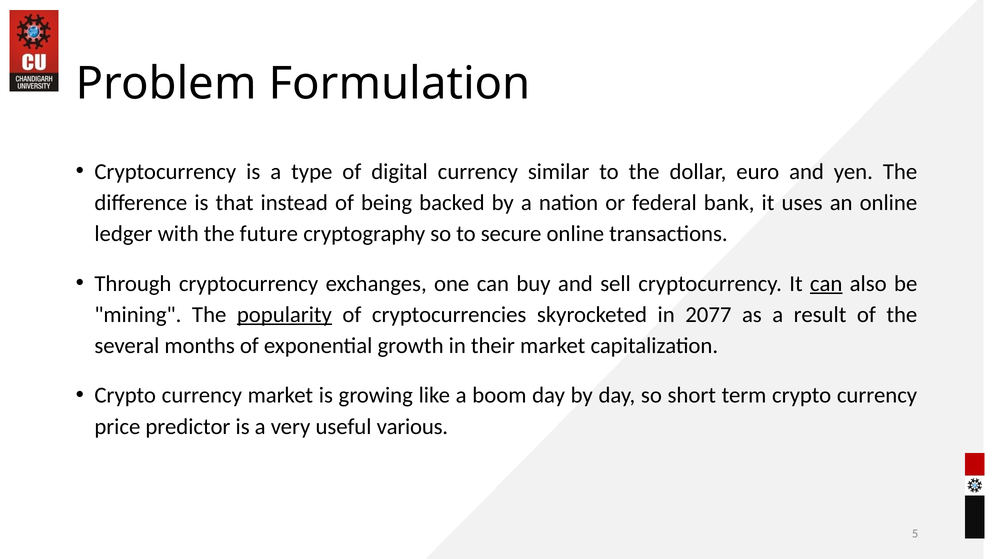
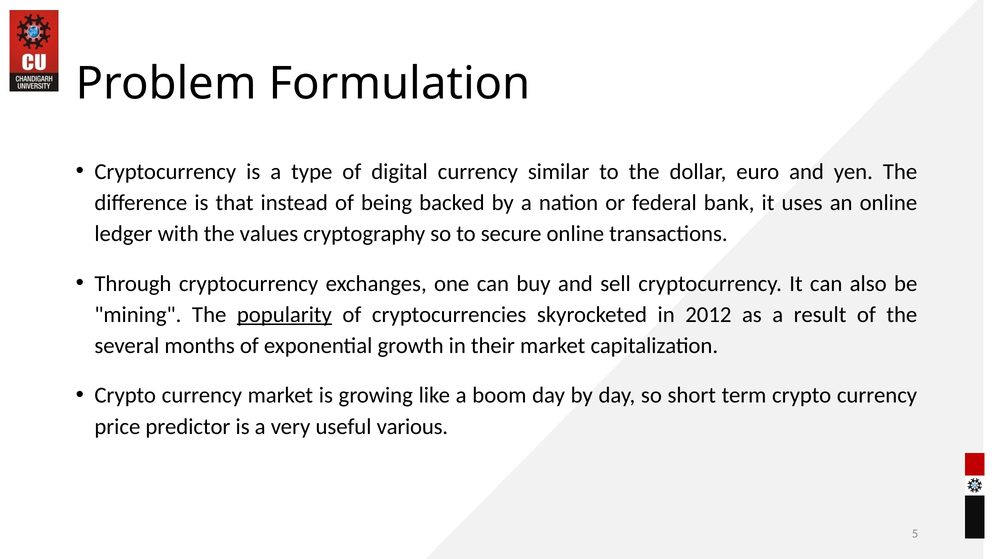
future: future -> values
can at (826, 284) underline: present -> none
2077: 2077 -> 2012
